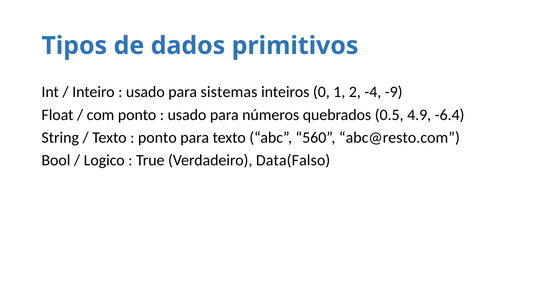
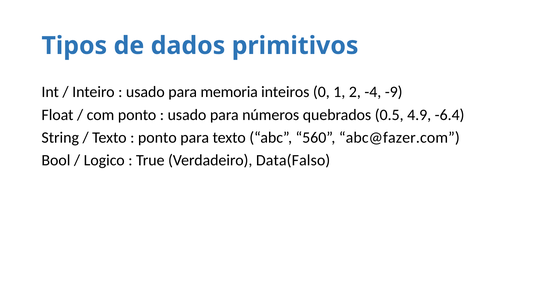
sistemas: sistemas -> memoria
abc@resto.com: abc@resto.com -> abc@fazer.com
